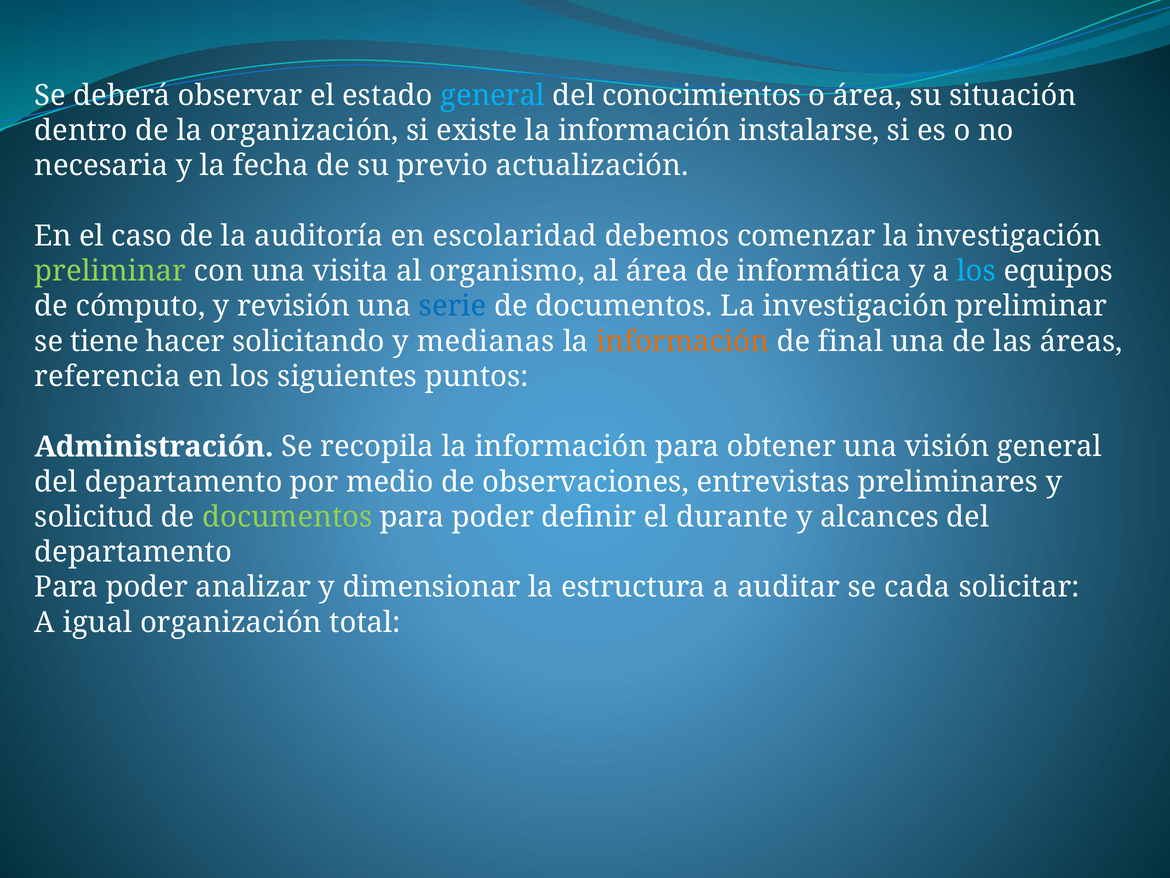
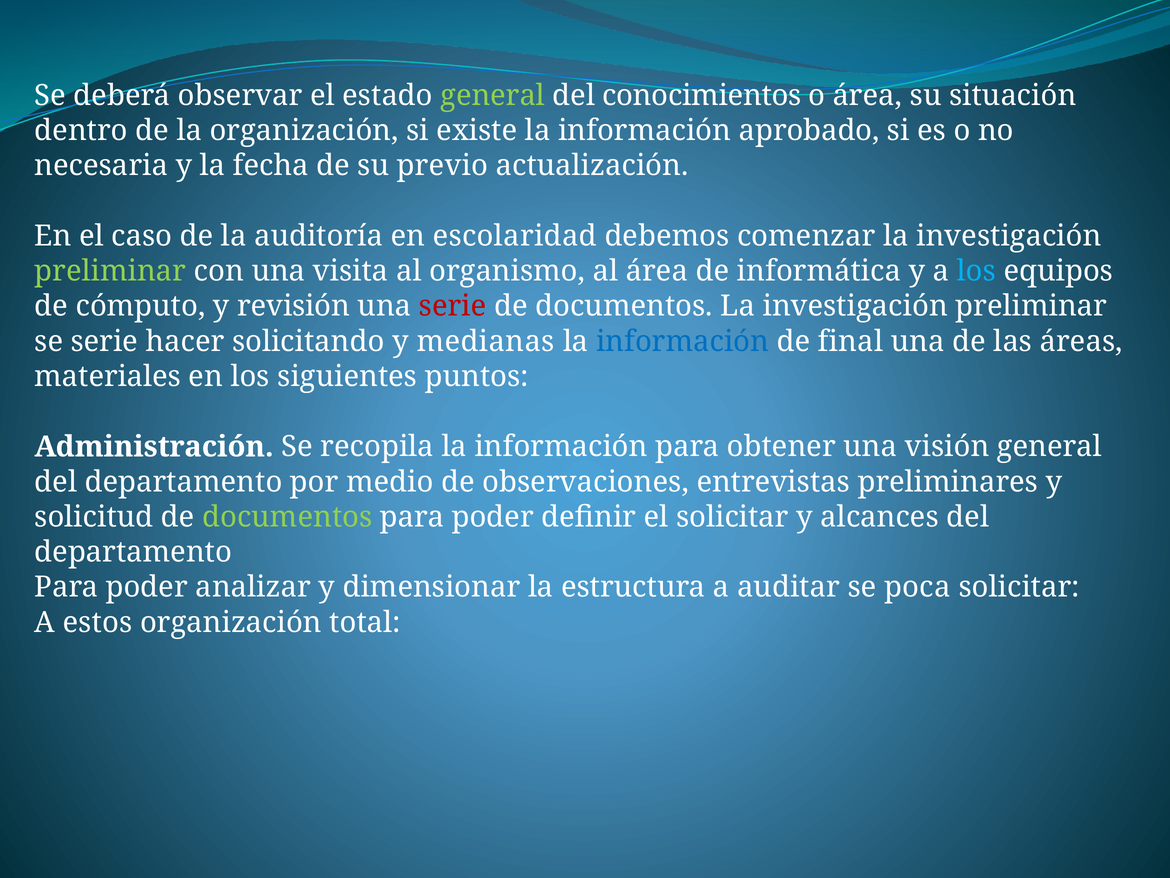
general at (493, 96) colour: light blue -> light green
instalarse: instalarse -> aprobado
serie at (453, 306) colour: blue -> red
se tiene: tiene -> serie
información at (683, 341) colour: orange -> blue
referencia: referencia -> materiales
el durante: durante -> solicitar
cada: cada -> poca
igual: igual -> estos
